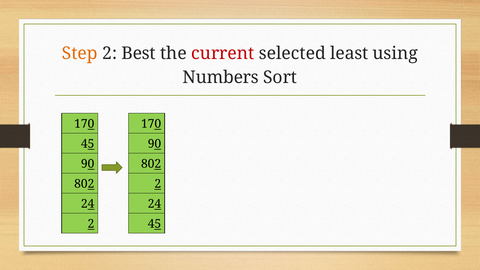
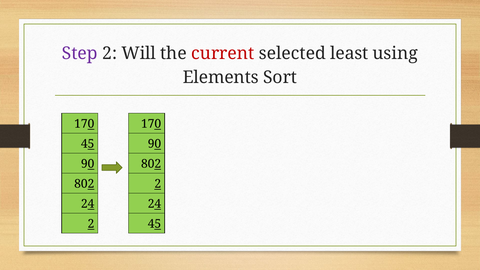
Step colour: orange -> purple
Best: Best -> Will
Numbers: Numbers -> Elements
